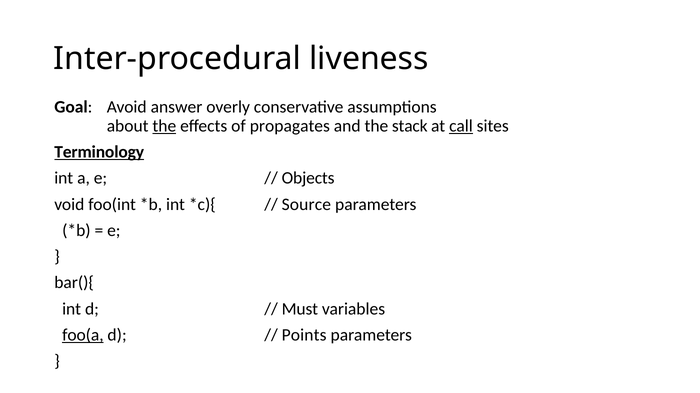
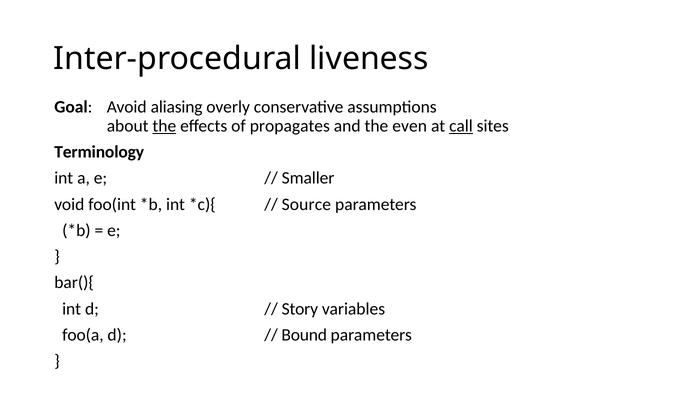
answer: answer -> aliasing
stack: stack -> even
Terminology underline: present -> none
Objects: Objects -> Smaller
Must: Must -> Story
foo(a underline: present -> none
Points: Points -> Bound
